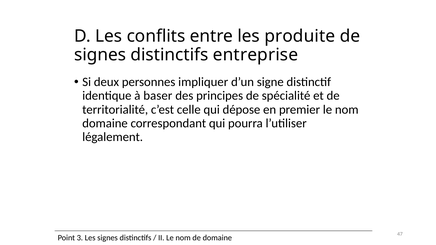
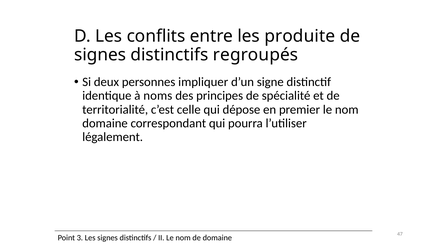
entreprise: entreprise -> regroupés
baser: baser -> noms
